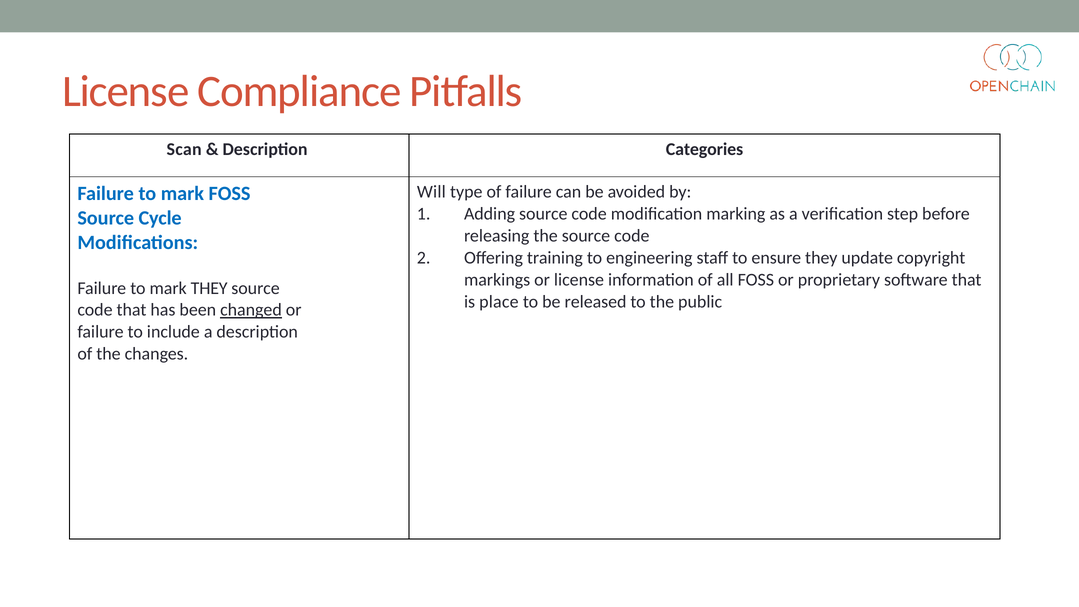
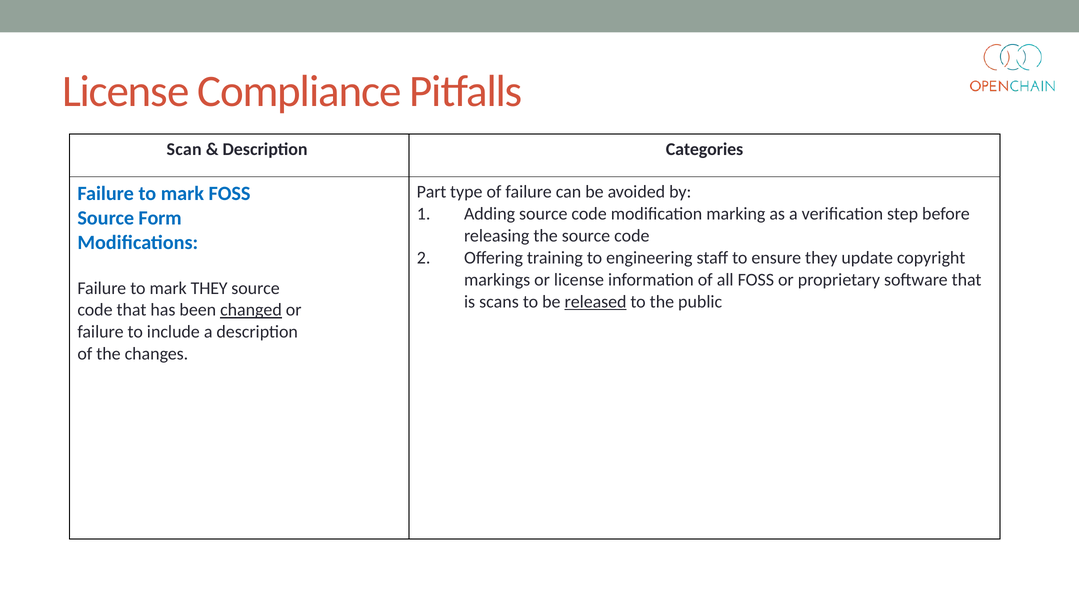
Will: Will -> Part
Cycle: Cycle -> Form
place: place -> scans
released underline: none -> present
